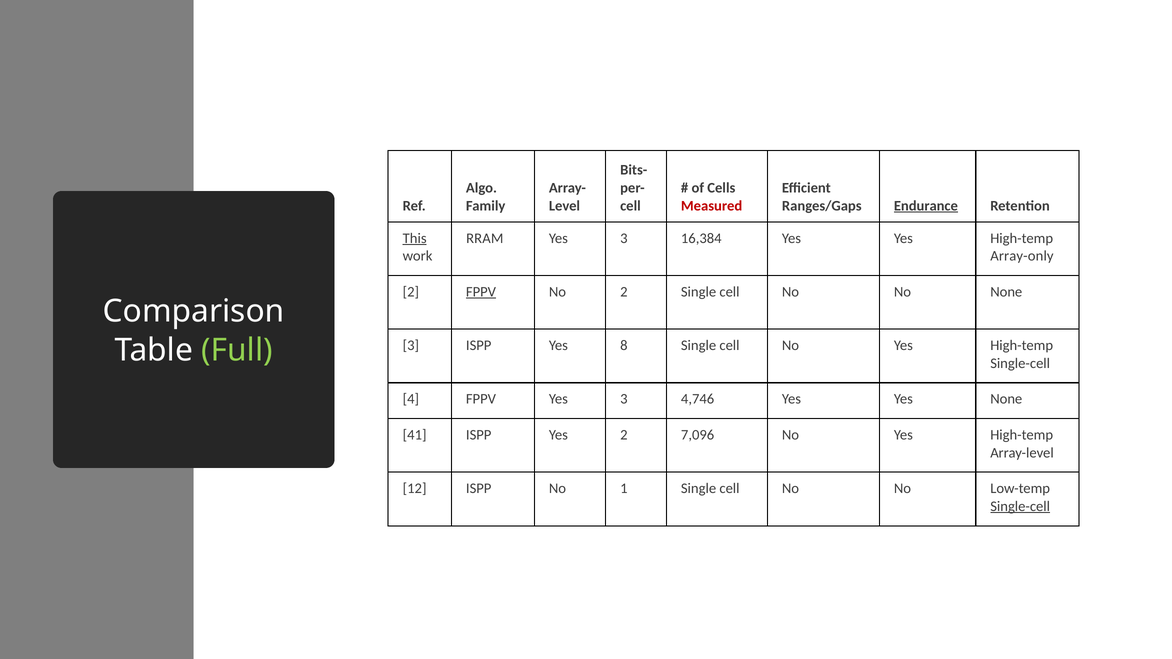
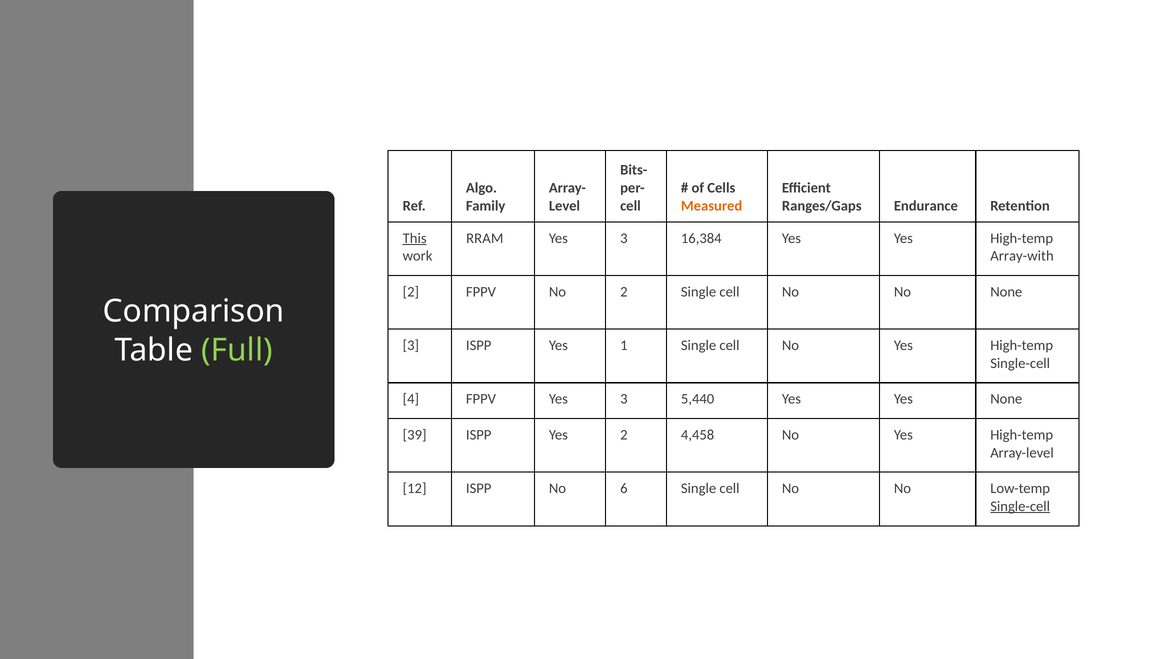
Measured colour: red -> orange
Endurance underline: present -> none
Array-only: Array-only -> Array-with
FPPV at (481, 292) underline: present -> none
8: 8 -> 1
4,746: 4,746 -> 5,440
41: 41 -> 39
7,096: 7,096 -> 4,458
1: 1 -> 6
